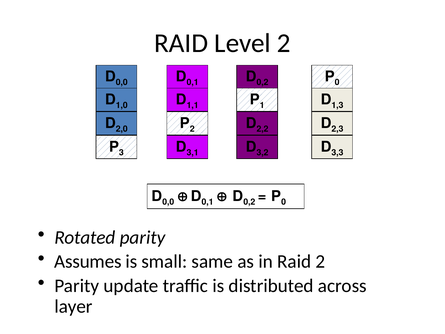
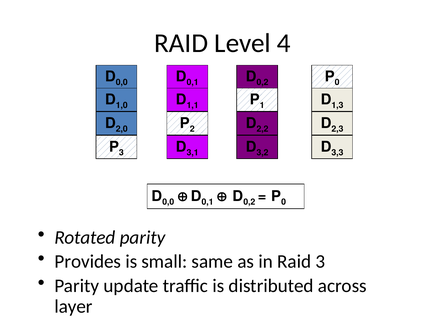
Level 2: 2 -> 4
Assumes: Assumes -> Provides
Raid 2: 2 -> 3
